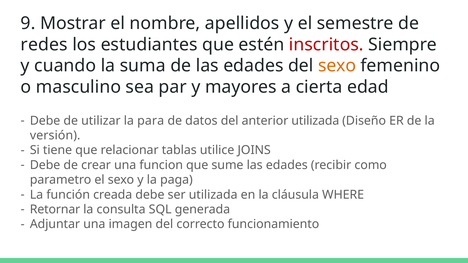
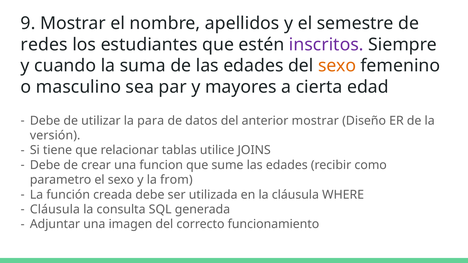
inscritos colour: red -> purple
anterior utilizada: utilizada -> mostrar
paga: paga -> from
Retornar at (55, 210): Retornar -> Cláusula
